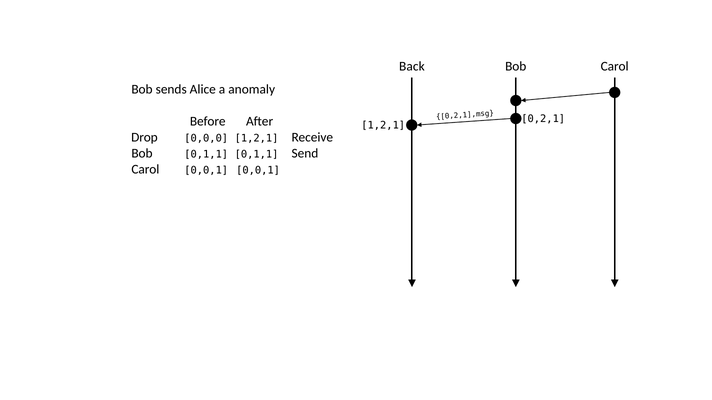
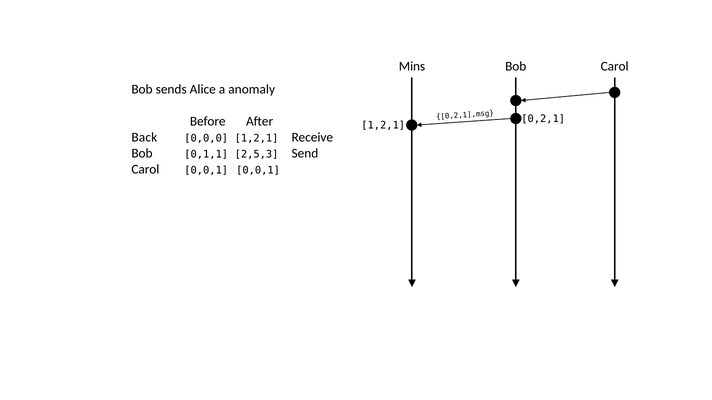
Back: Back -> Mins
Drop: Drop -> Back
0,1,1 0,1,1: 0,1,1 -> 2,5,3
